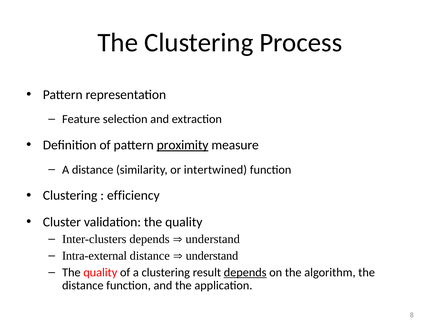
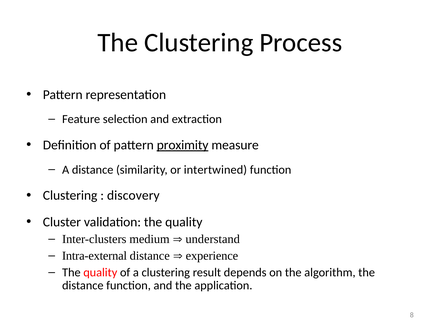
efficiency: efficiency -> discovery
Inter-clusters depends: depends -> medium
understand at (212, 256): understand -> experience
depends at (245, 272) underline: present -> none
